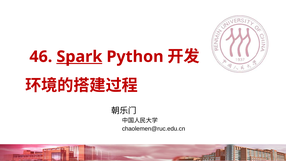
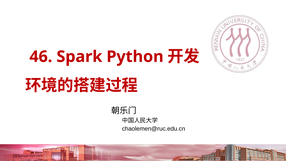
Spark underline: present -> none
